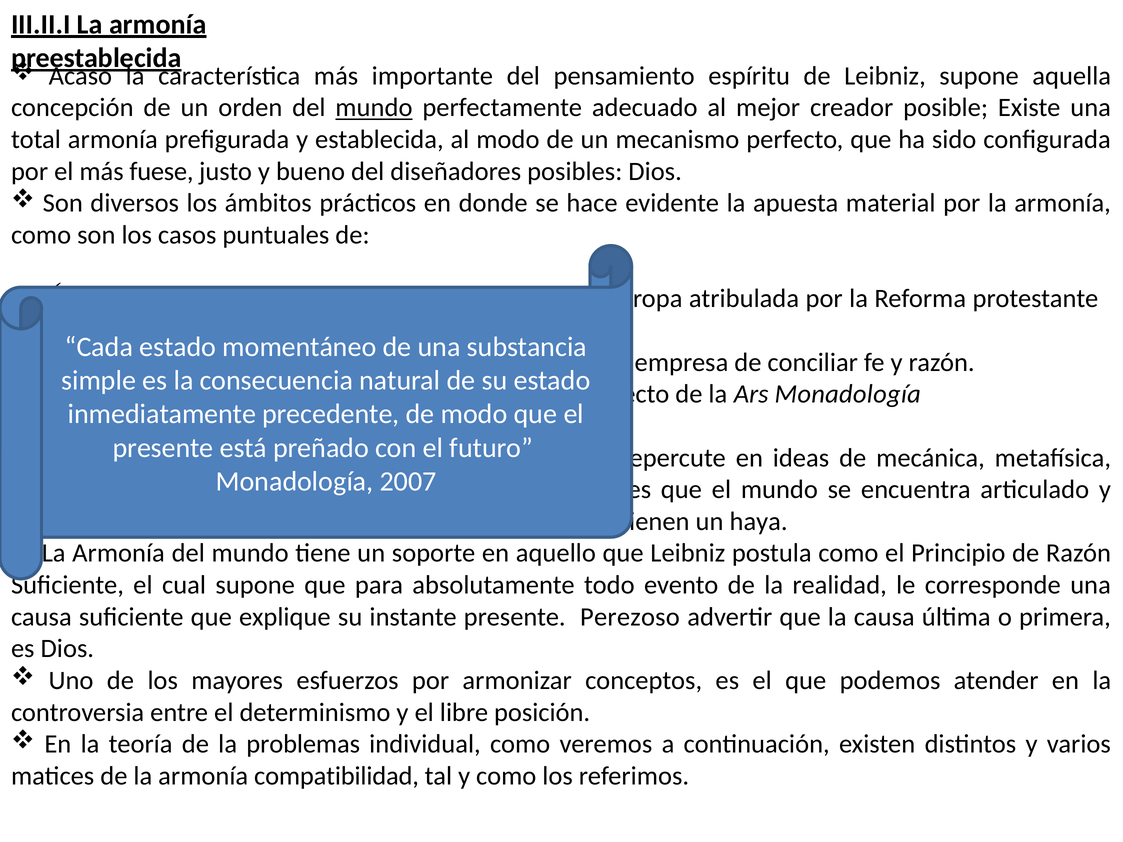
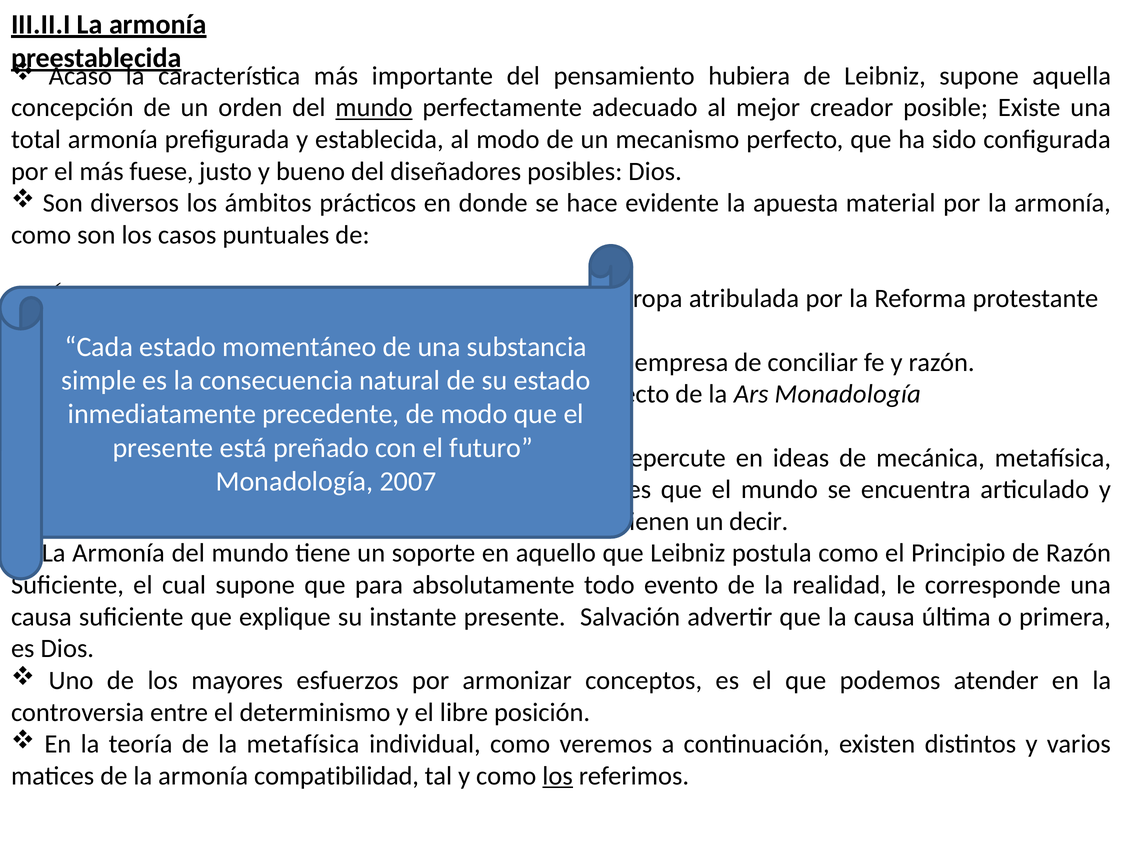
espíritu: espíritu -> hubiera
haya: haya -> decir
Perezoso: Perezoso -> Salvación
la problemas: problemas -> metafísica
los at (558, 776) underline: none -> present
